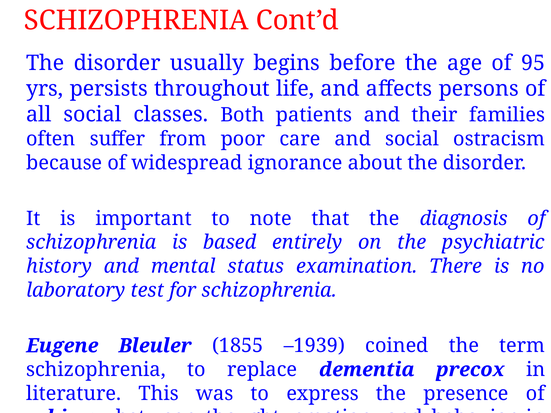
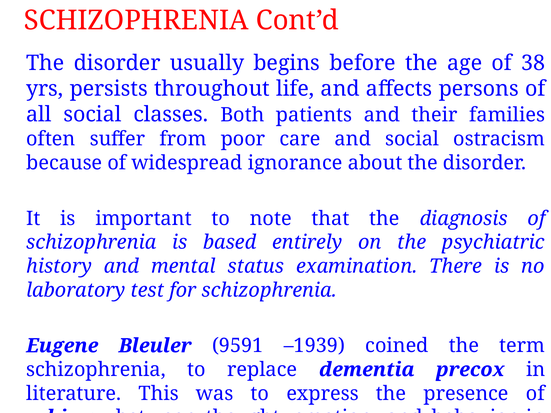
95: 95 -> 38
1855: 1855 -> 9591
